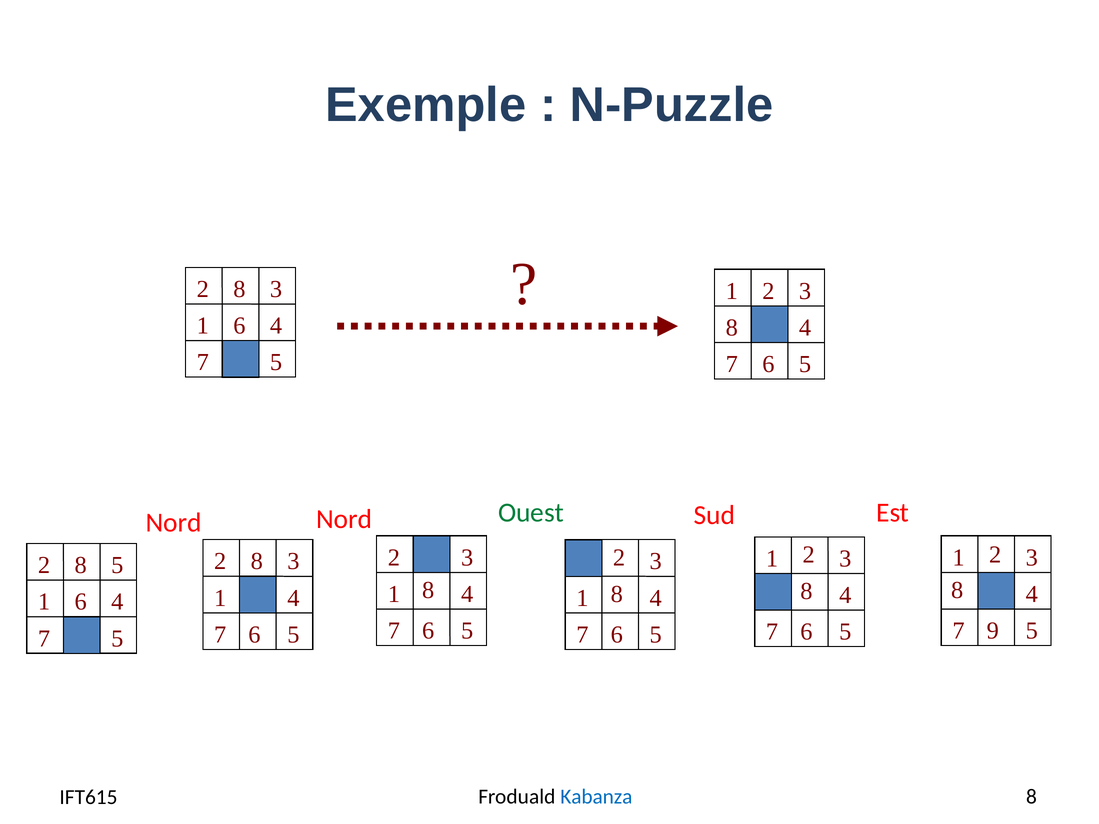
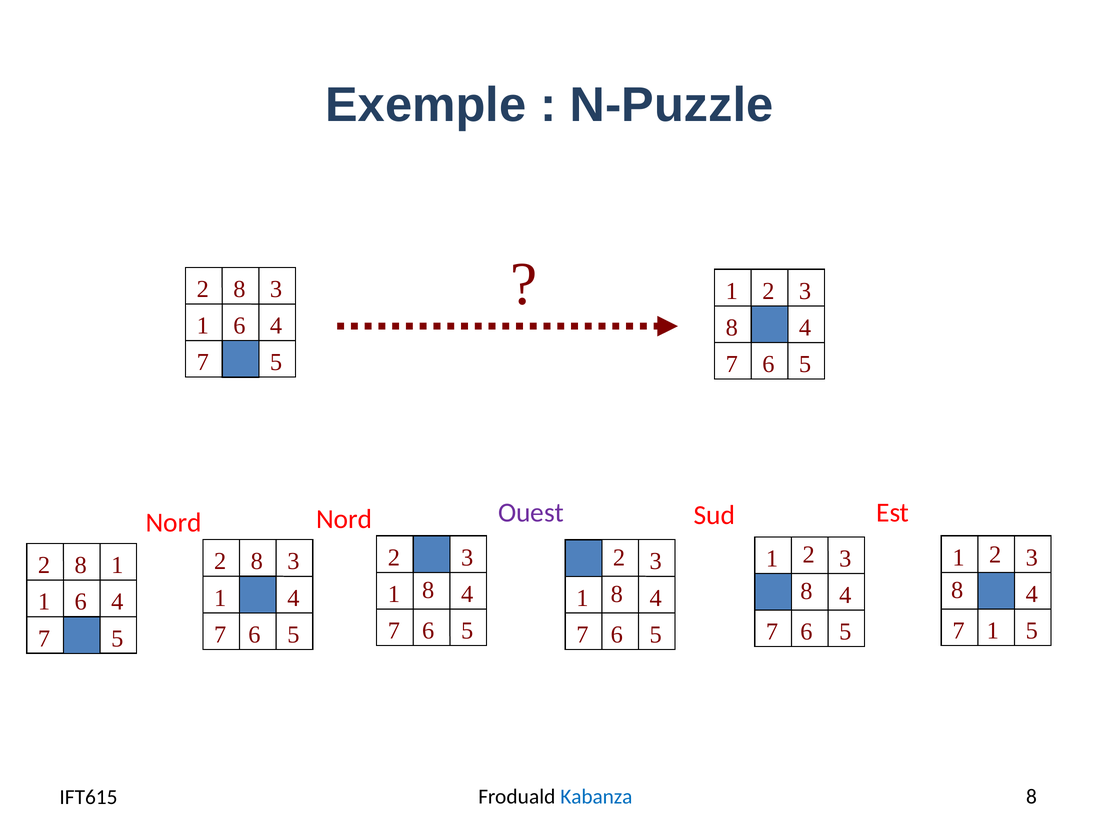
Ouest colour: green -> purple
2 5: 5 -> 1
7 9: 9 -> 1
